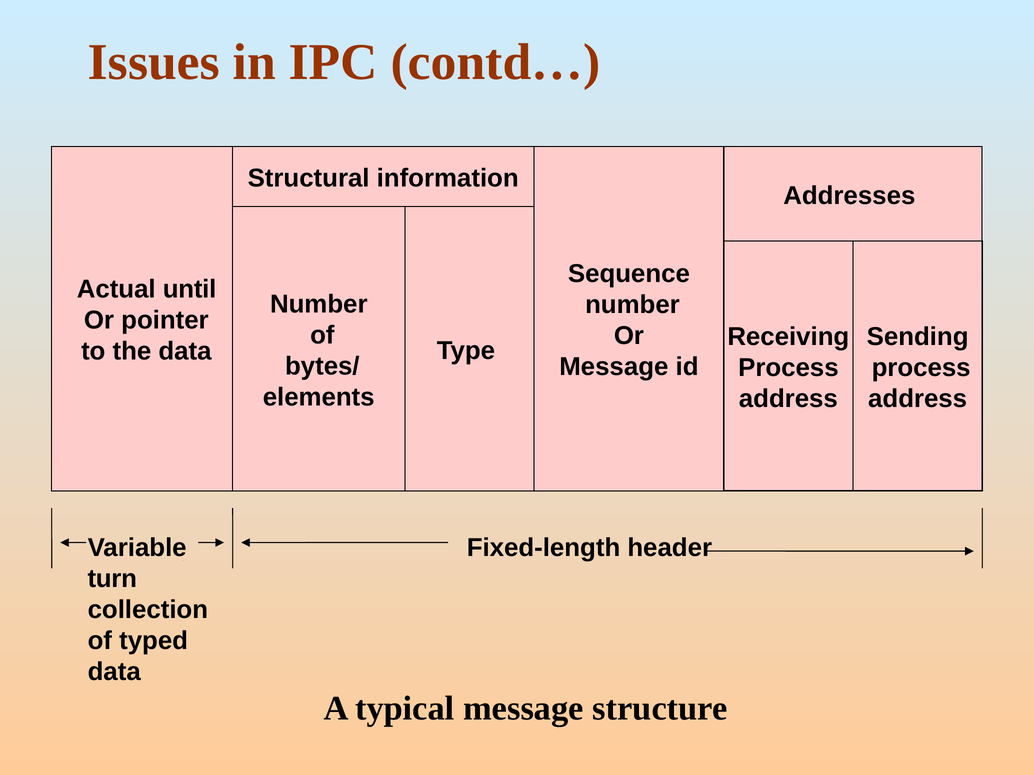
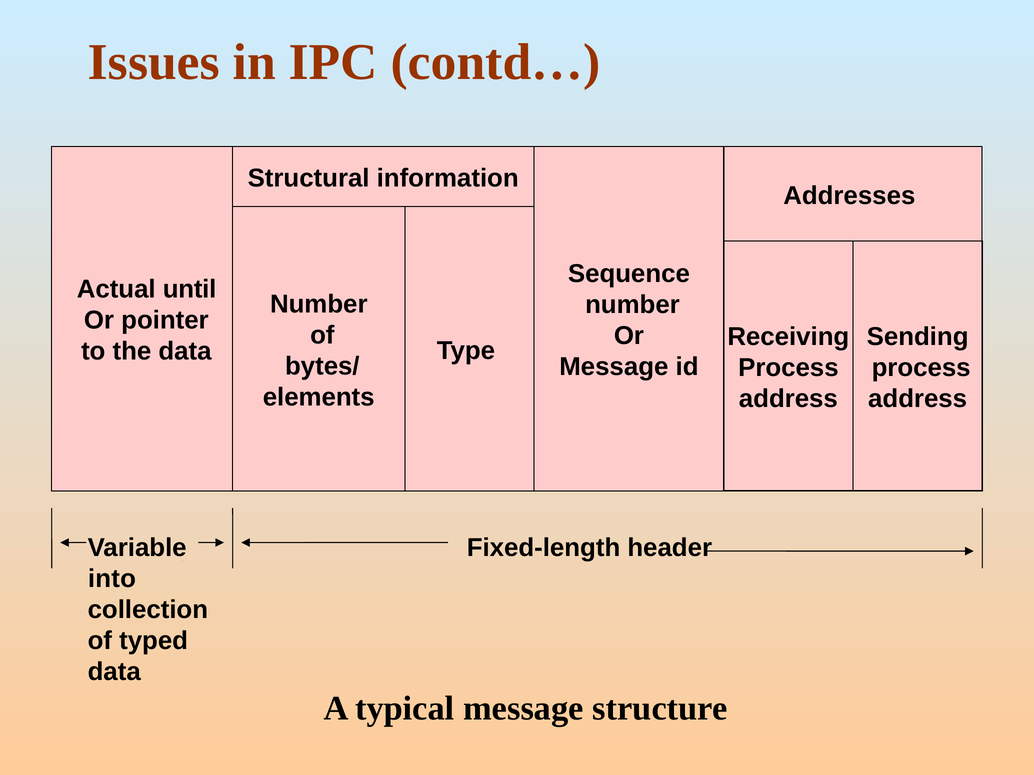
turn: turn -> into
